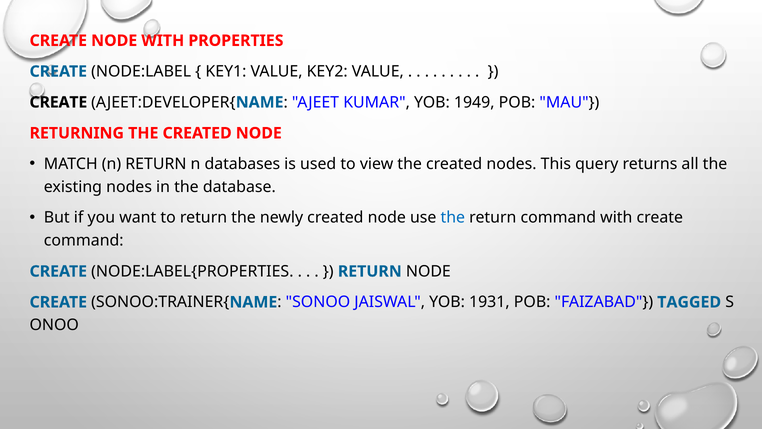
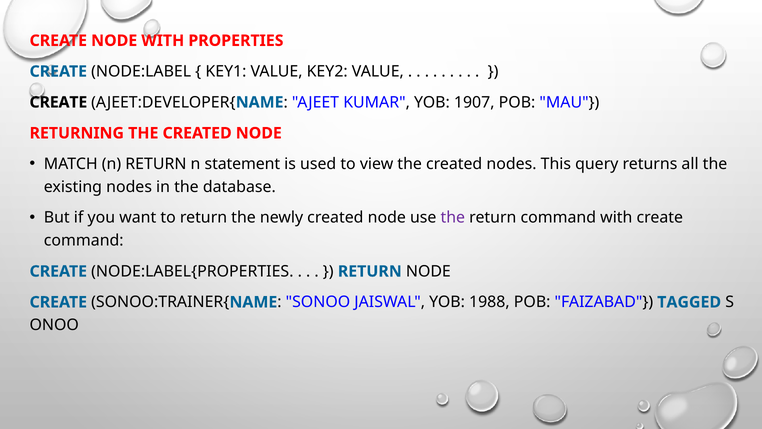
1949: 1949 -> 1907
databases: databases -> statement
the at (453, 217) colour: blue -> purple
1931: 1931 -> 1988
